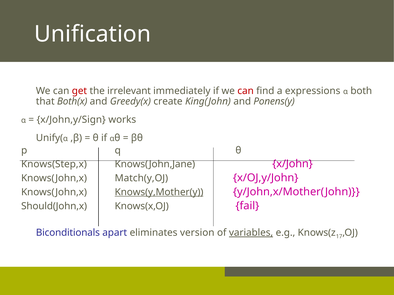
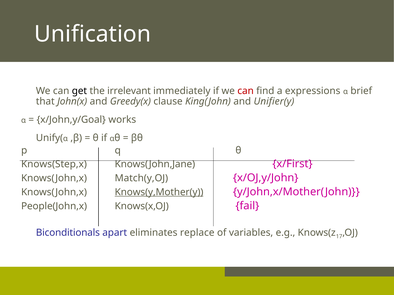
get colour: red -> black
both: both -> brief
Both(x: Both(x -> John(x
create: create -> clause
Ponens(y: Ponens(y -> Unifier(y
x/John,y/Sign: x/John,y/Sign -> x/John,y/Goal
x/John: x/John -> x/First
Should(John,x: Should(John,x -> People(John,x
version: version -> replace
variables underline: present -> none
